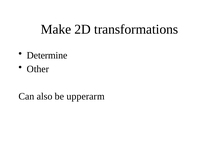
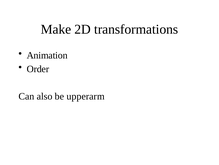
Determine: Determine -> Animation
Other: Other -> Order
